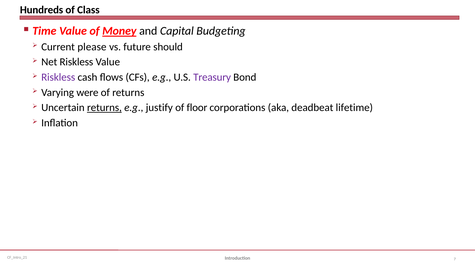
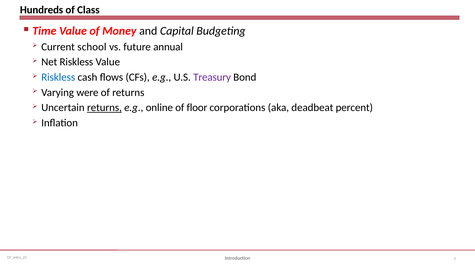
Money underline: present -> none
please: please -> school
should: should -> annual
Riskless at (58, 77) colour: purple -> blue
justify: justify -> online
lifetime: lifetime -> percent
